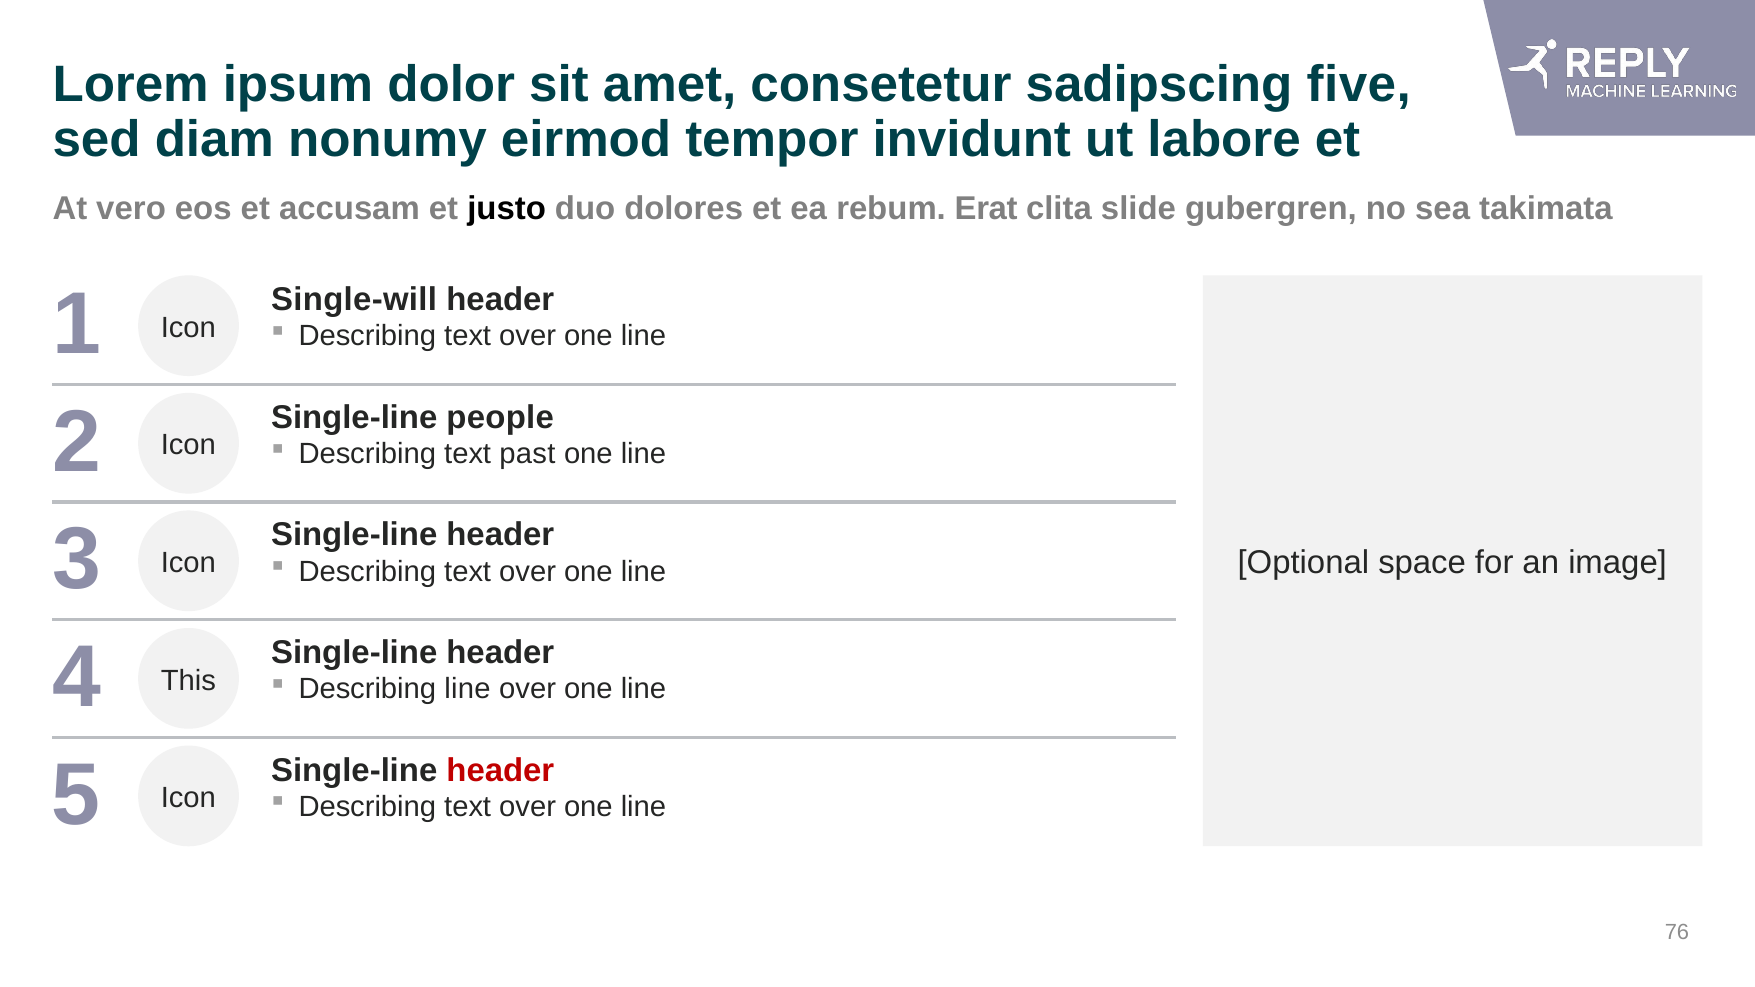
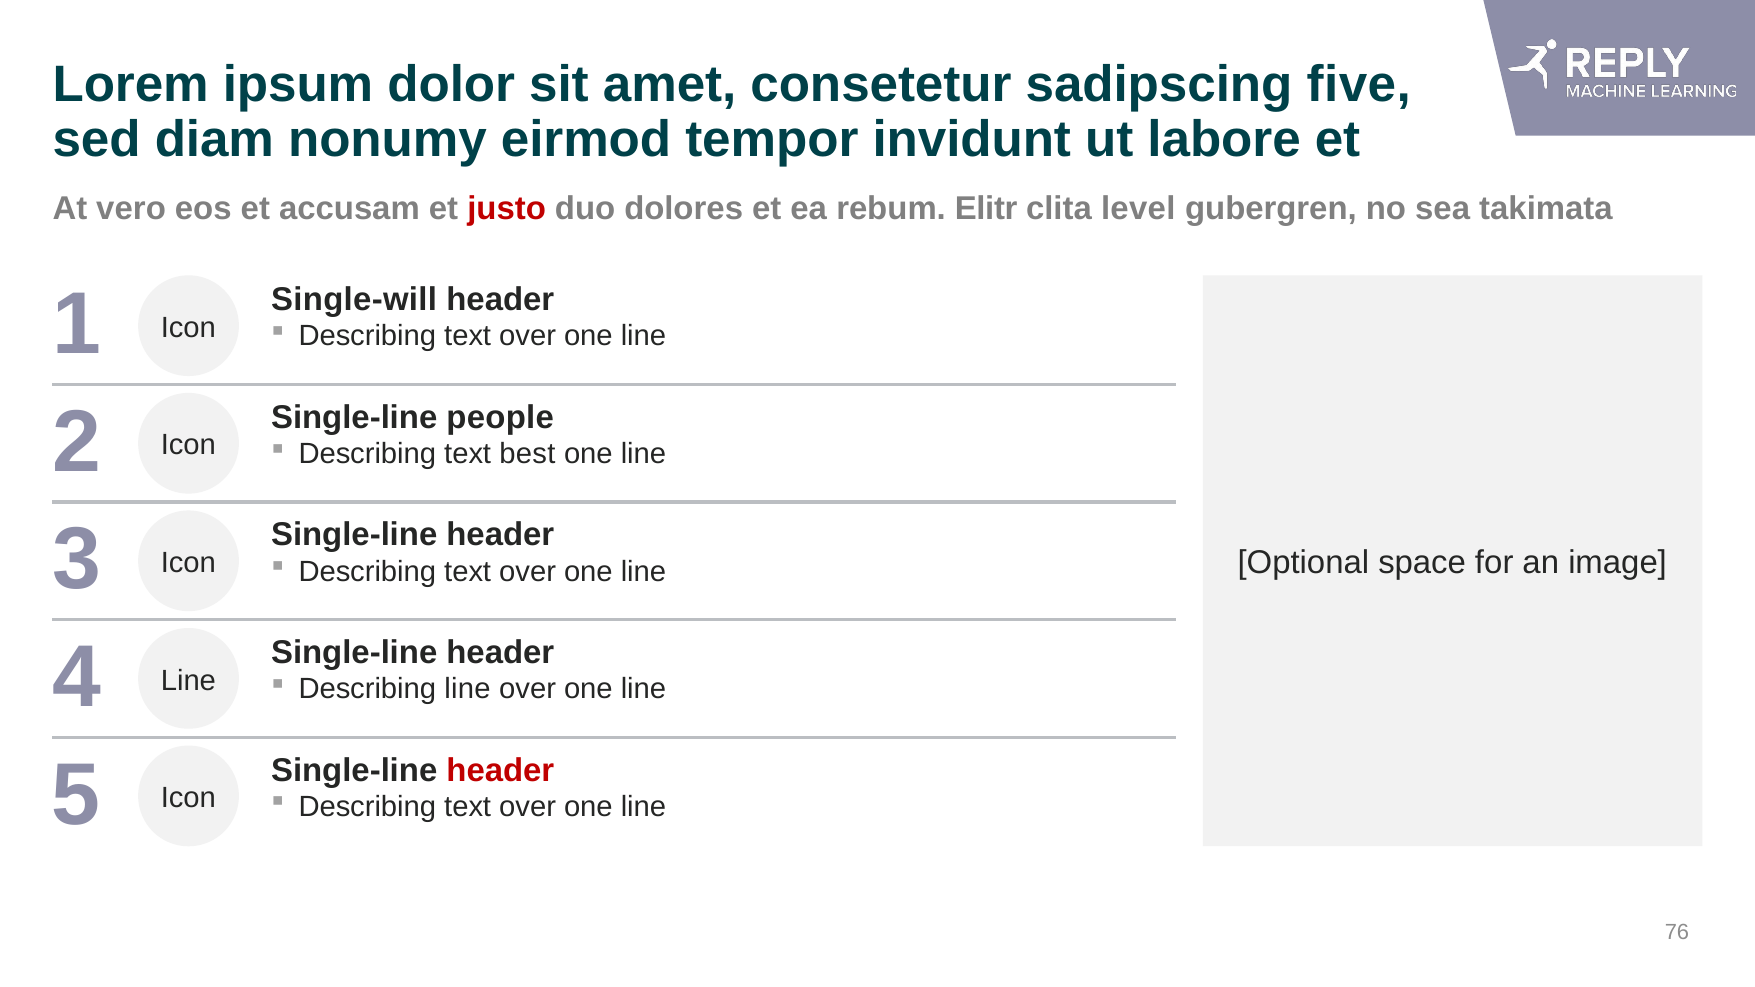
justo colour: black -> red
Erat: Erat -> Elitr
slide: slide -> level
past: past -> best
This at (188, 680): This -> Line
